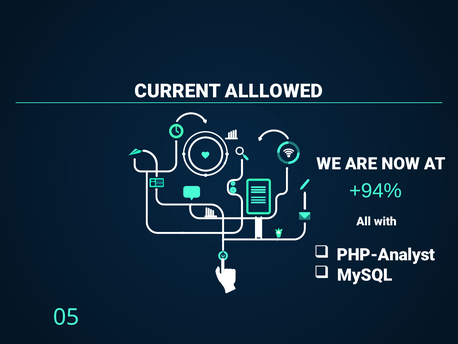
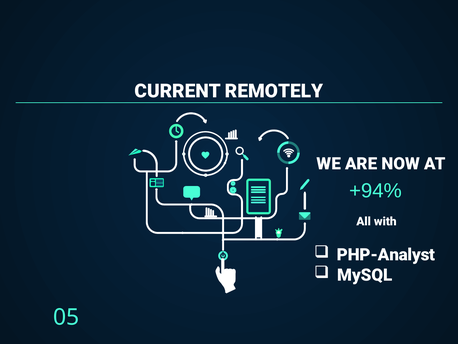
ALLLOWED: ALLLOWED -> REMOTELY
